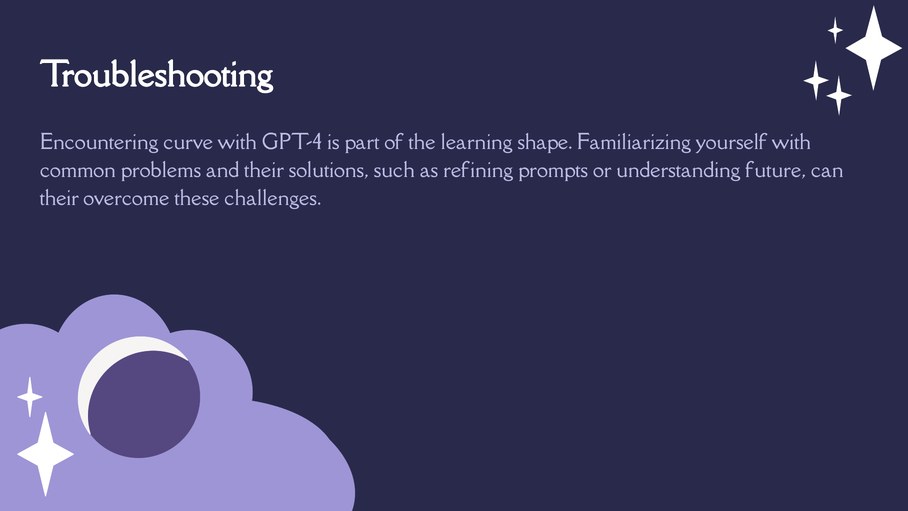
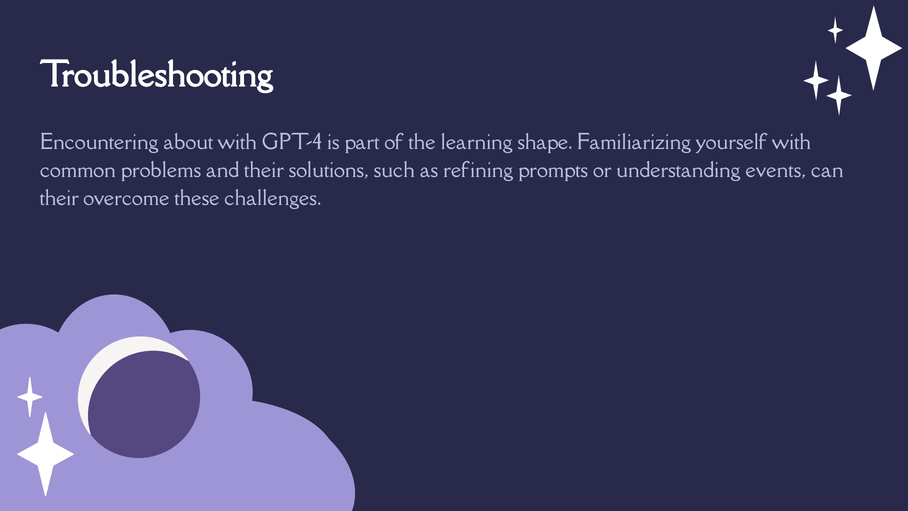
curve: curve -> about
future: future -> events
